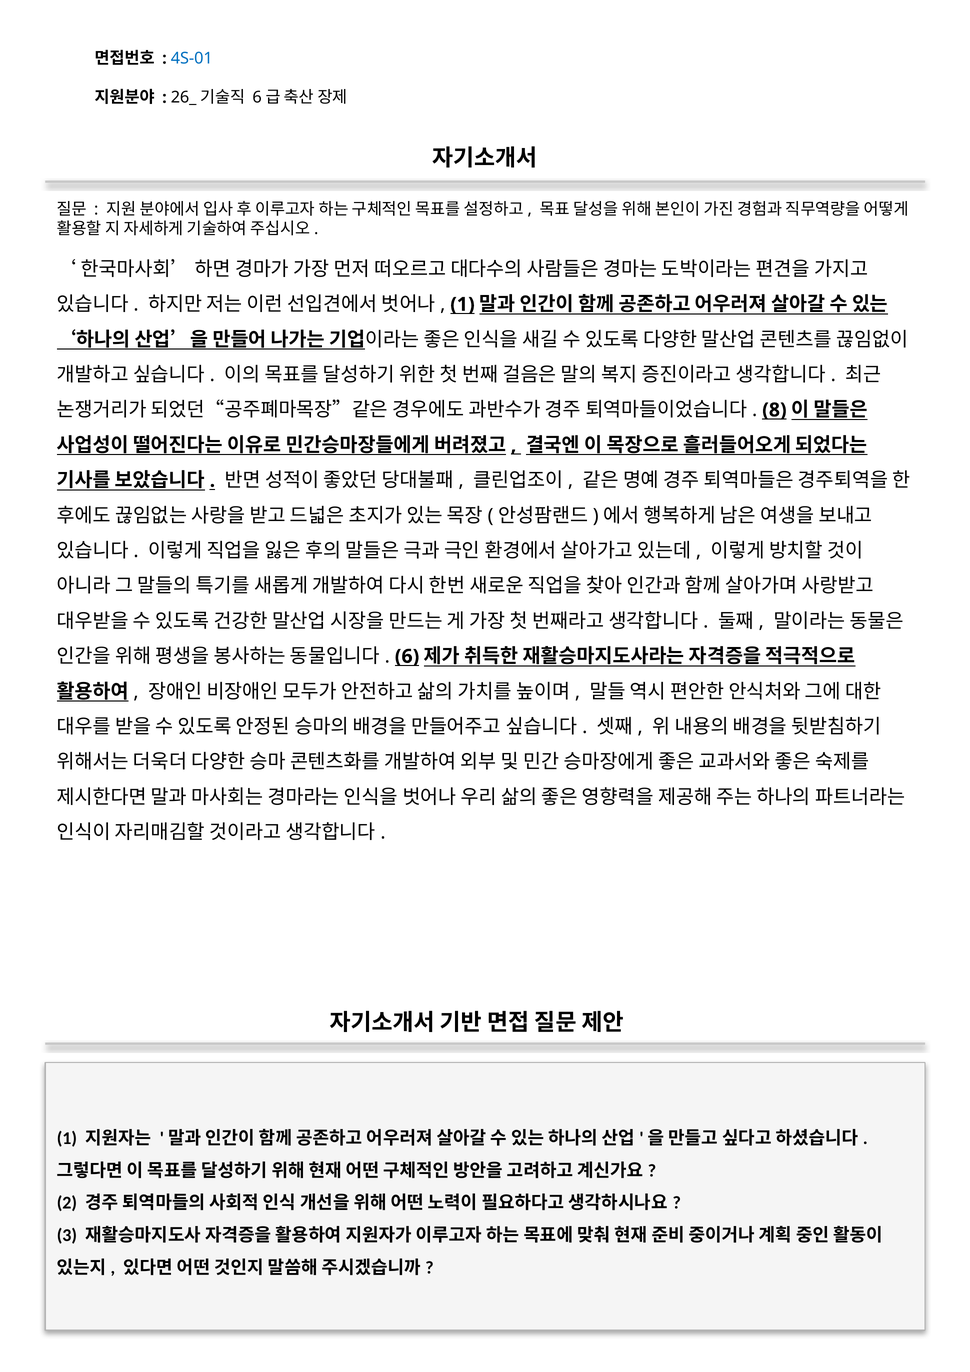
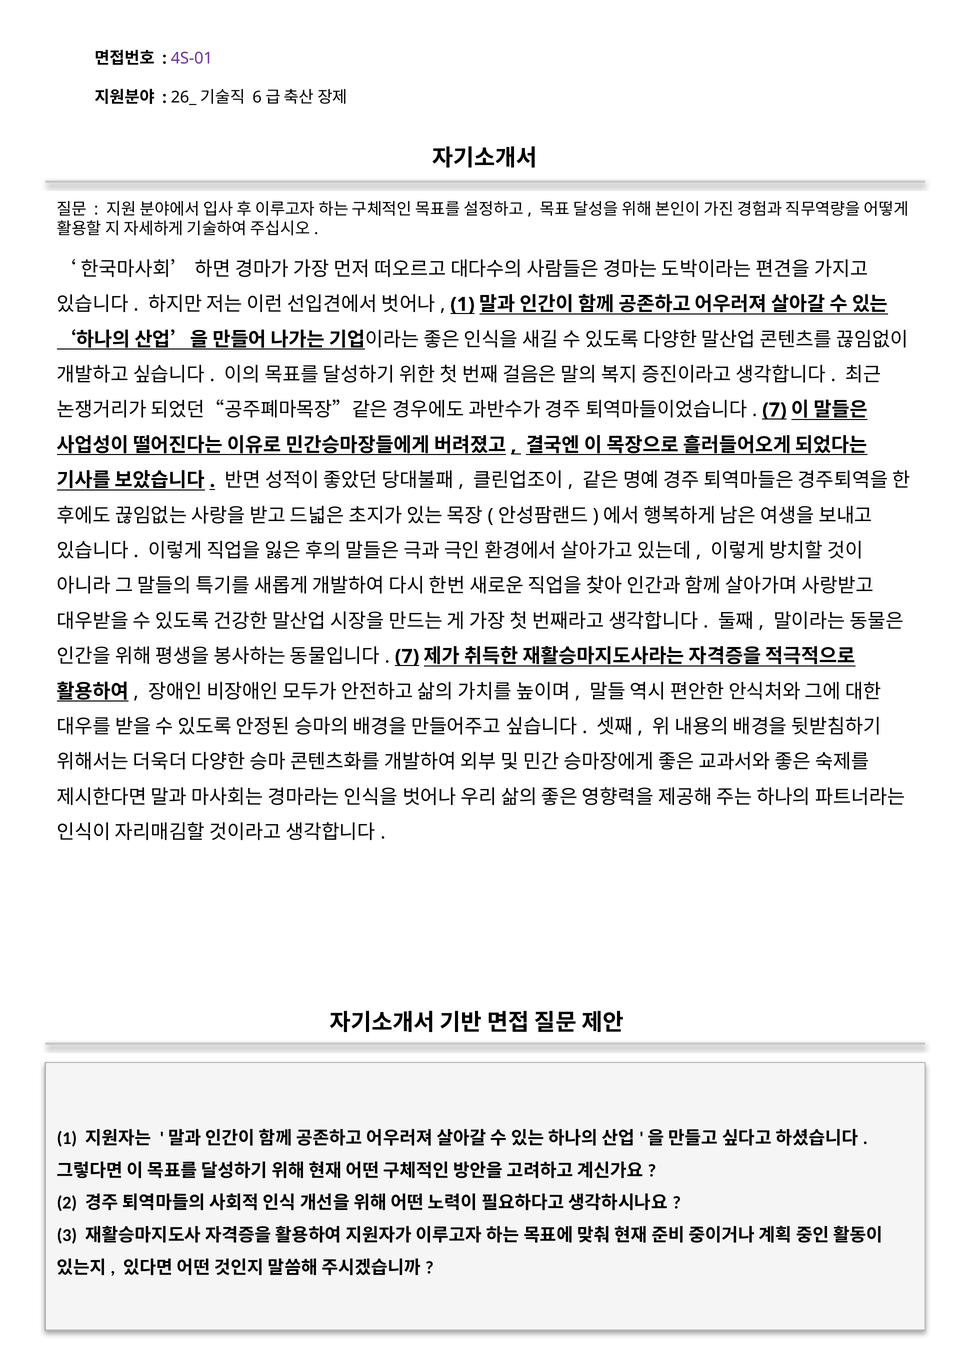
4S-01 colour: blue -> purple
8 at (774, 410): 8 -> 7
6 at (407, 656): 6 -> 7
